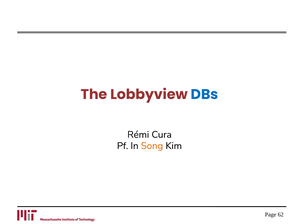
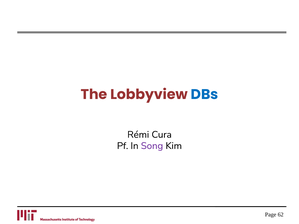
Song colour: orange -> purple
